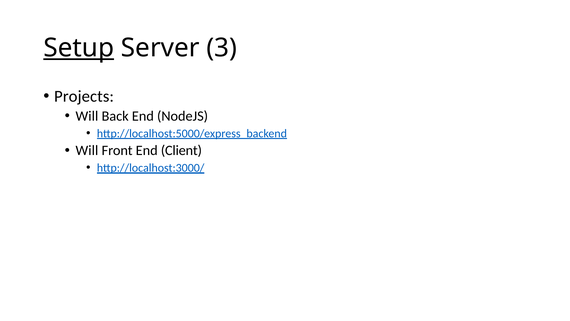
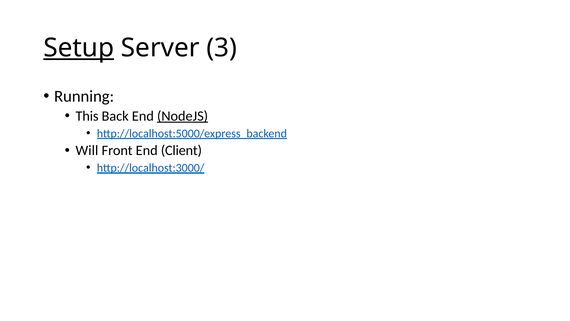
Projects: Projects -> Running
Will at (87, 116): Will -> This
NodeJS underline: none -> present
